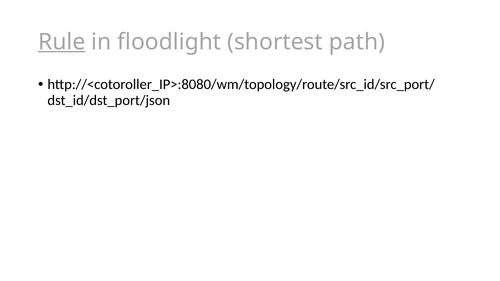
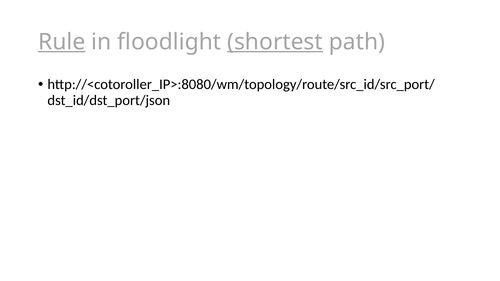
shortest underline: none -> present
